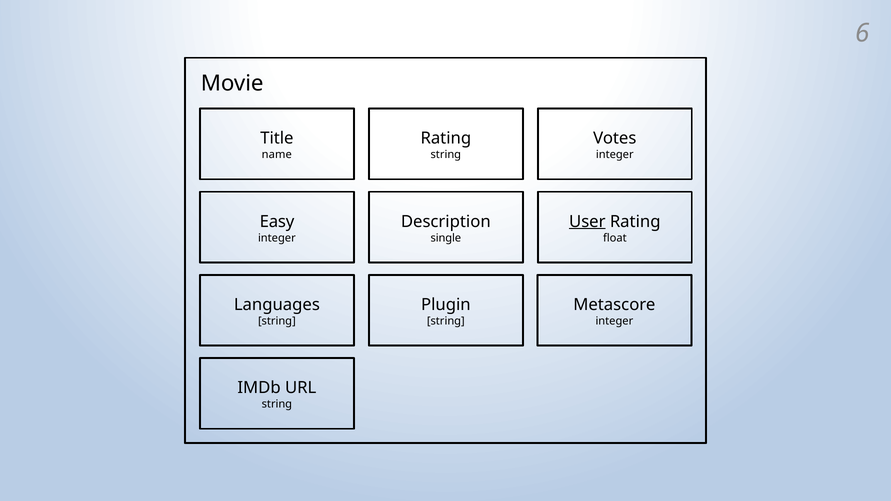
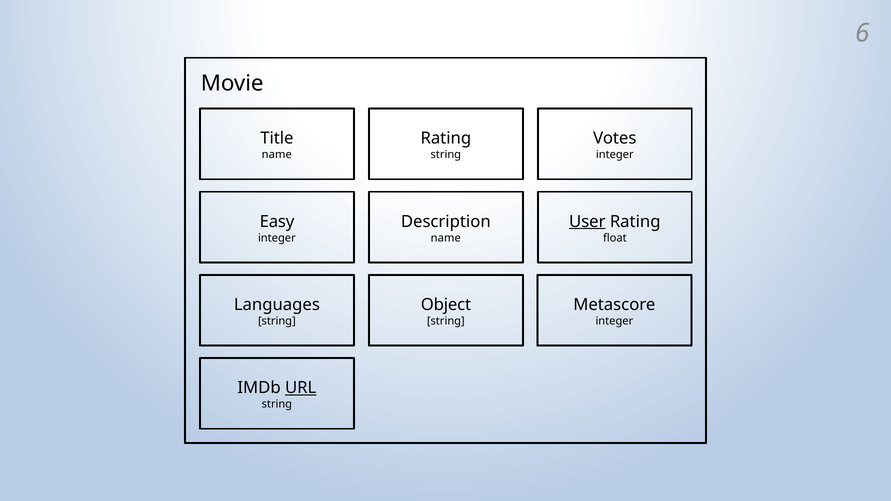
single at (446, 238): single -> name
Plugin: Plugin -> Object
URL underline: none -> present
